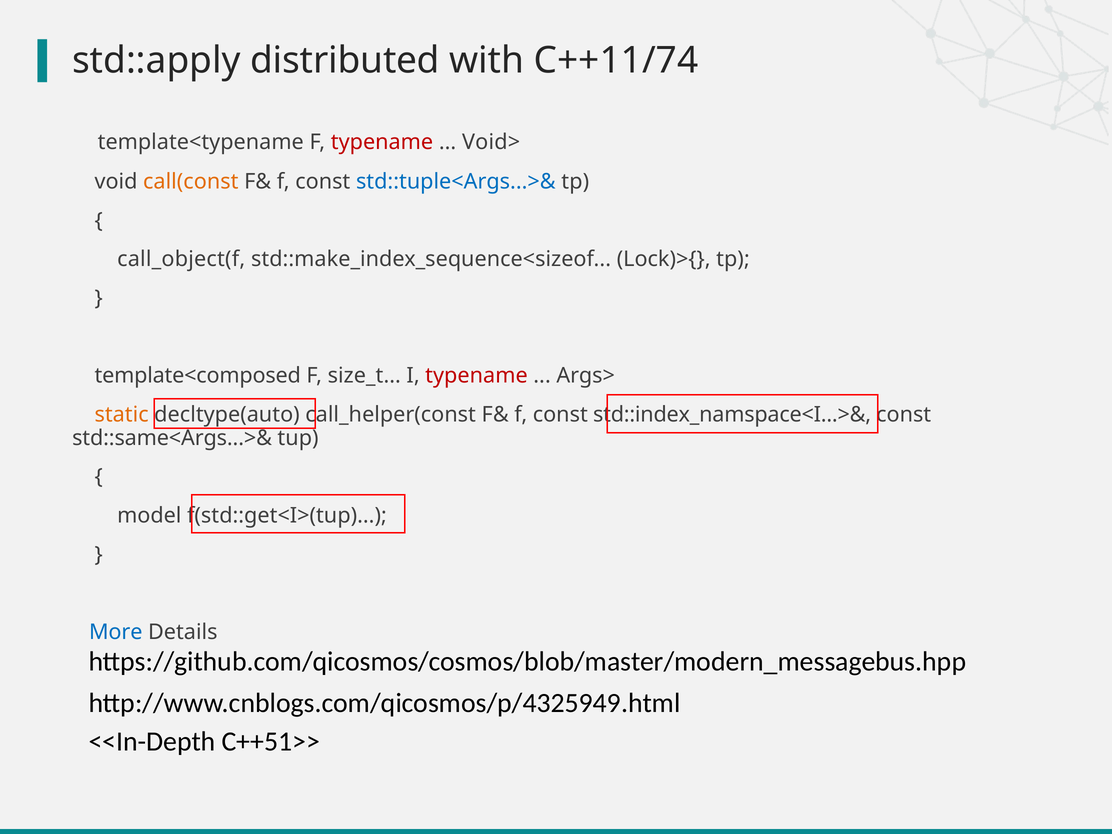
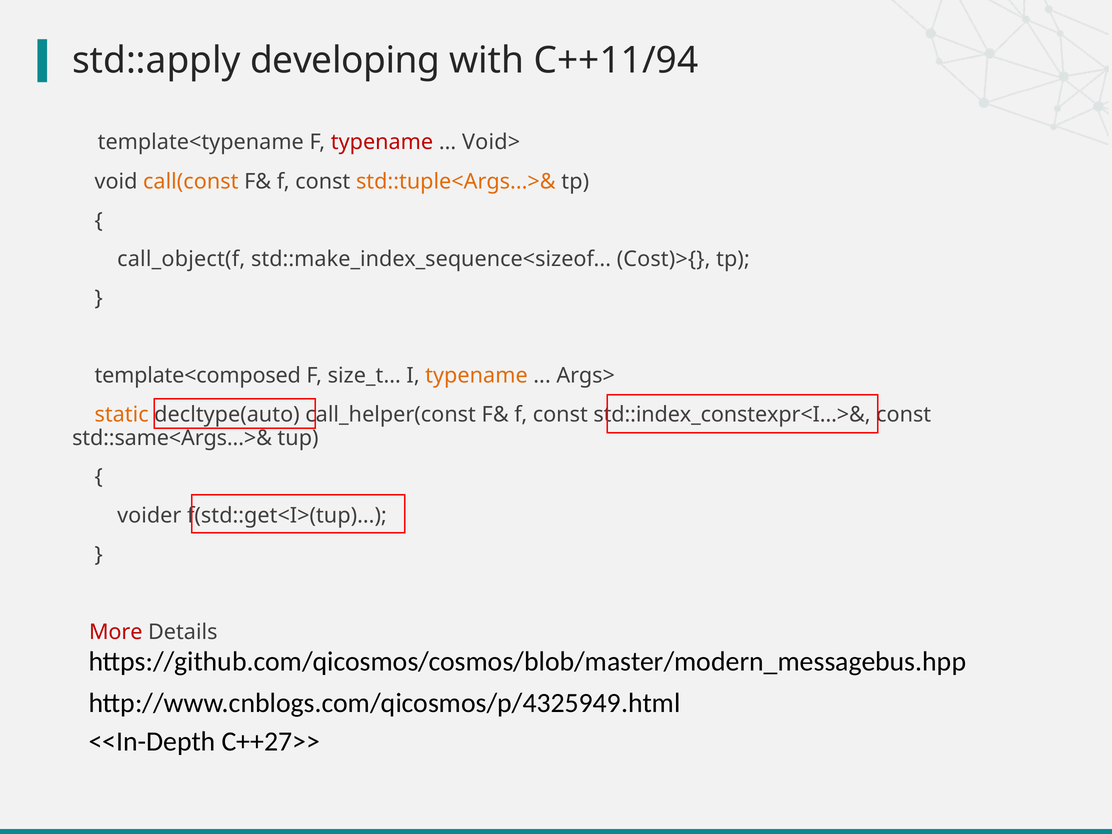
distributed: distributed -> developing
C++11/74: C++11/74 -> C++11/94
std::tuple<Args...>& colour: blue -> orange
Lock)>{: Lock)>{ -> Cost)>{
typename at (476, 376) colour: red -> orange
std::index_namspace<I...>&: std::index_namspace<I...>& -> std::index_constexpr<I...>&
model: model -> voider
More colour: blue -> red
C++51>>: C++51>> -> C++27>>
